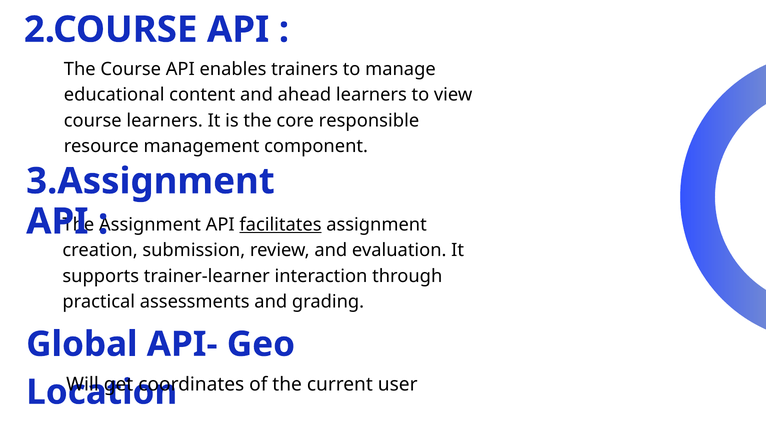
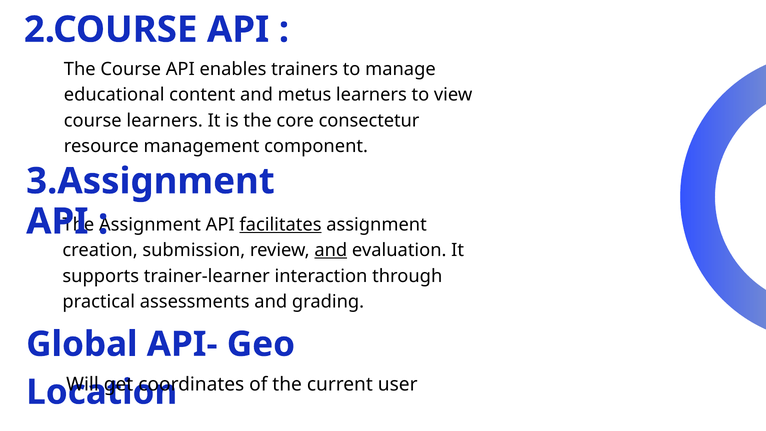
ahead: ahead -> metus
responsible: responsible -> consectetur
and at (331, 250) underline: none -> present
